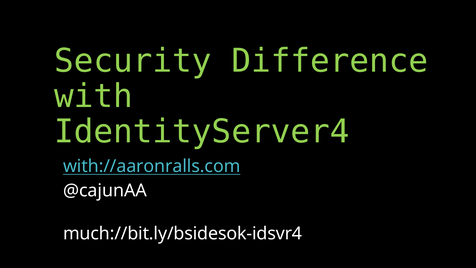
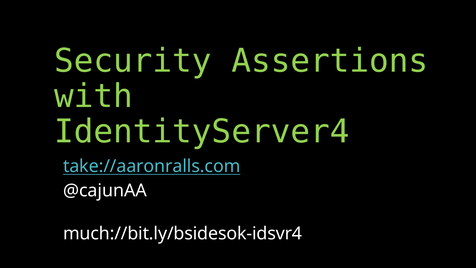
Difference: Difference -> Assertions
with://aaronralls.com: with://aaronralls.com -> take://aaronralls.com
